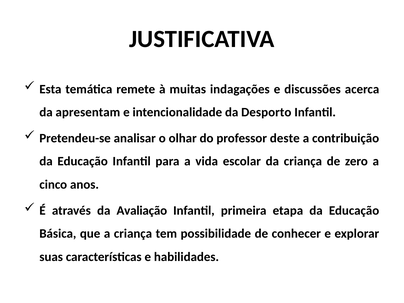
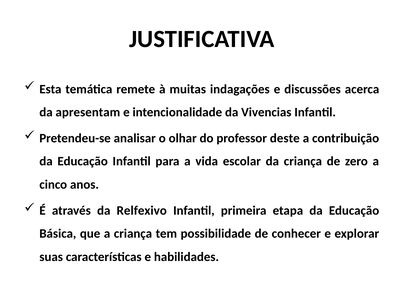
Desporto: Desporto -> Vivencias
Avaliação: Avaliação -> Relfexivo
